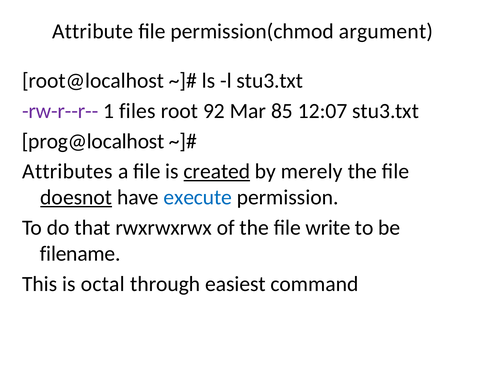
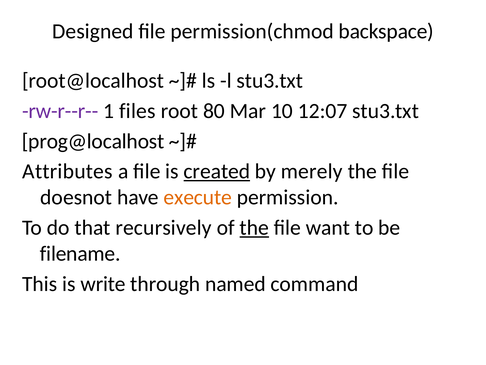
Attribute: Attribute -> Designed
argument: argument -> backspace
92: 92 -> 80
85: 85 -> 10
doesnot underline: present -> none
execute colour: blue -> orange
rwxrwxrwx: rwxrwxrwx -> recursively
the at (254, 227) underline: none -> present
write: write -> want
octal: octal -> write
easiest: easiest -> named
